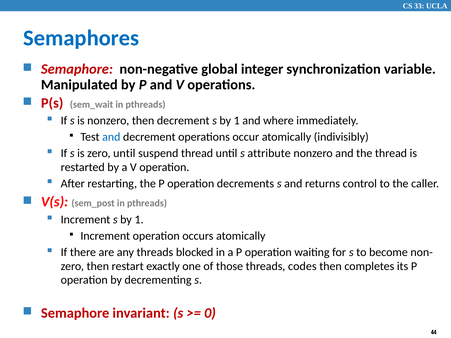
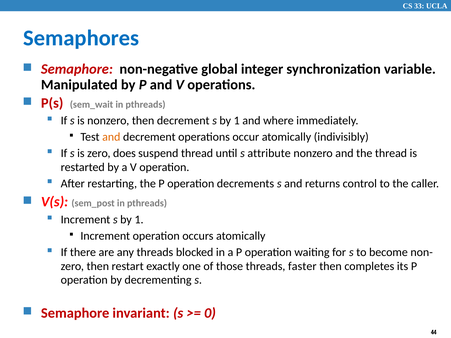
and at (111, 137) colour: blue -> orange
zero until: until -> does
codes: codes -> faster
